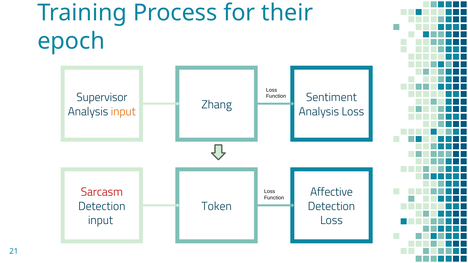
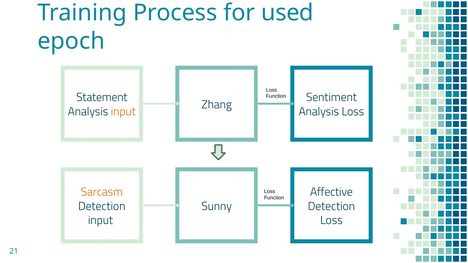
their: their -> used
Supervisor: Supervisor -> Statement
Sarcasm colour: red -> orange
Token: Token -> Sunny
